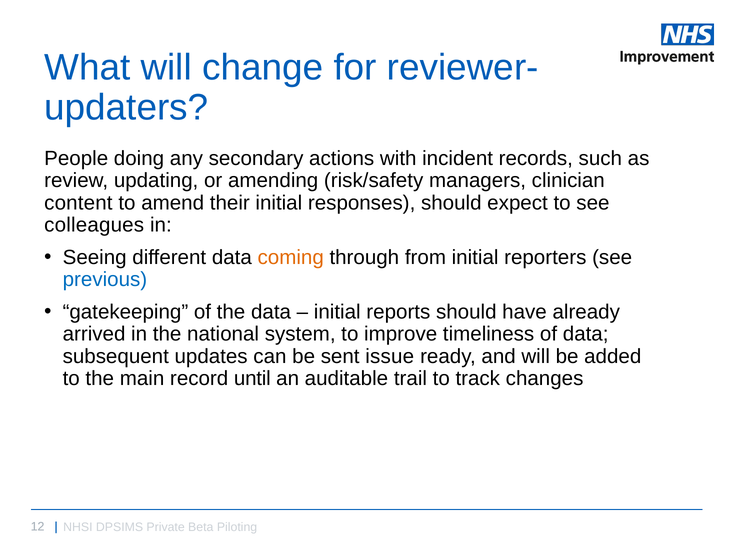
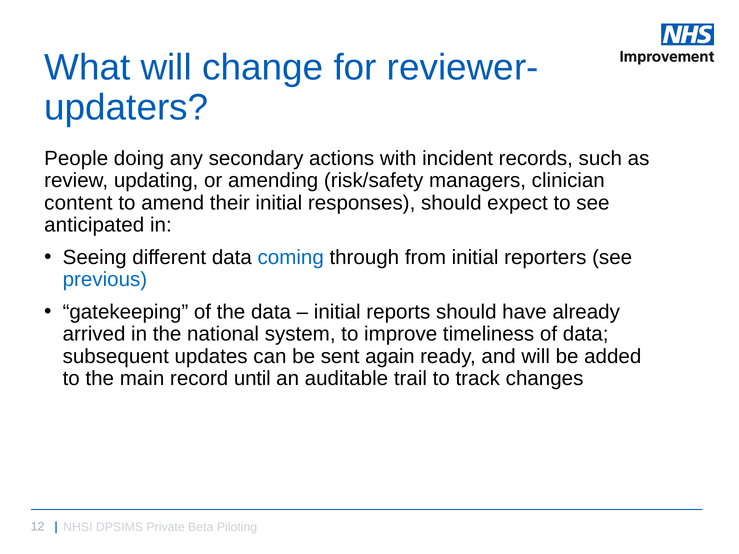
colleagues: colleagues -> anticipated
coming colour: orange -> blue
issue: issue -> again
